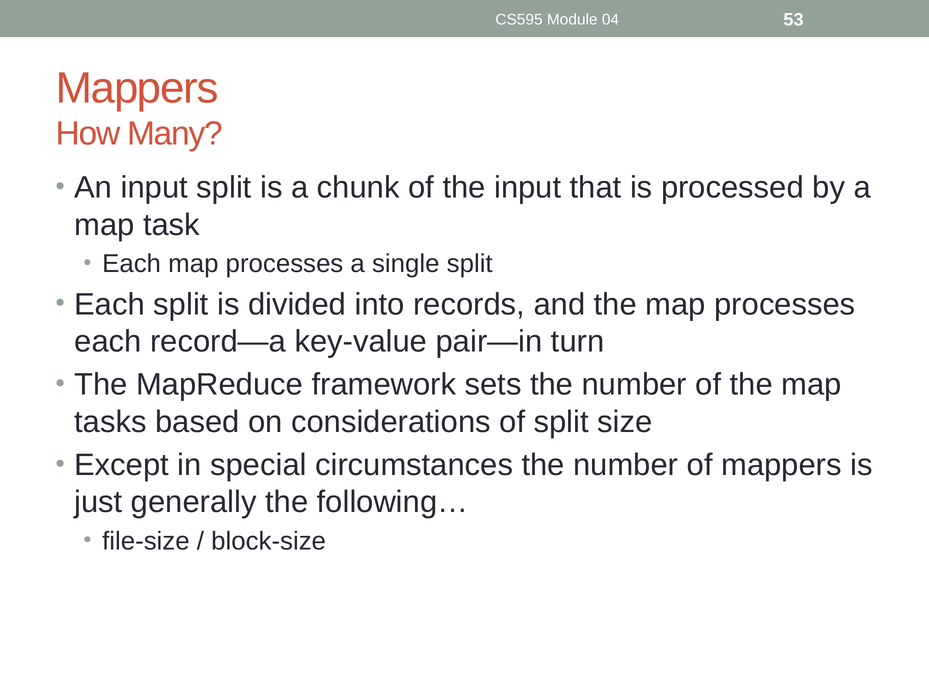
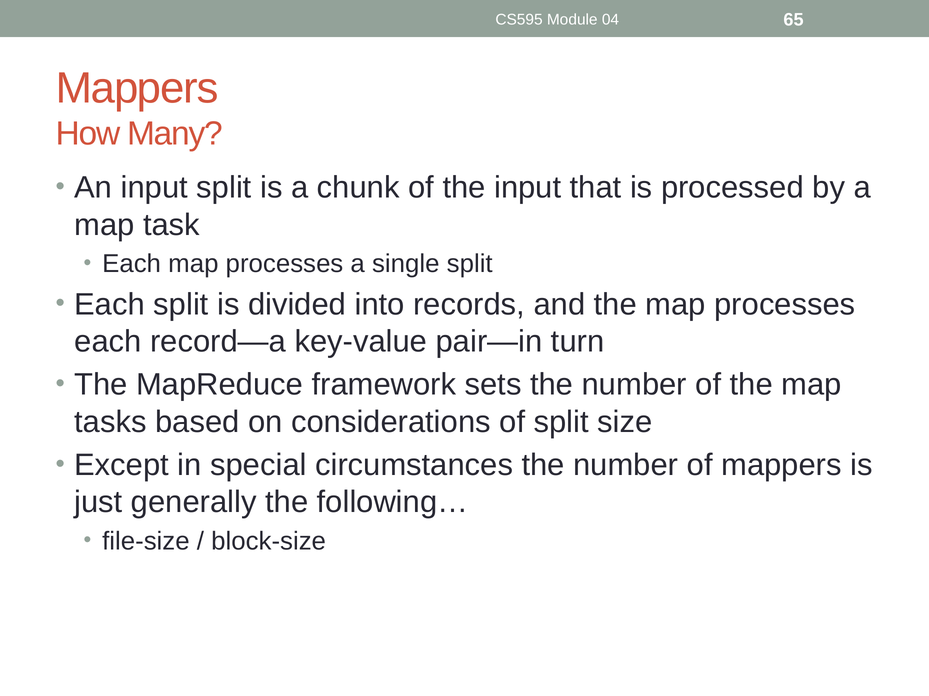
53: 53 -> 65
